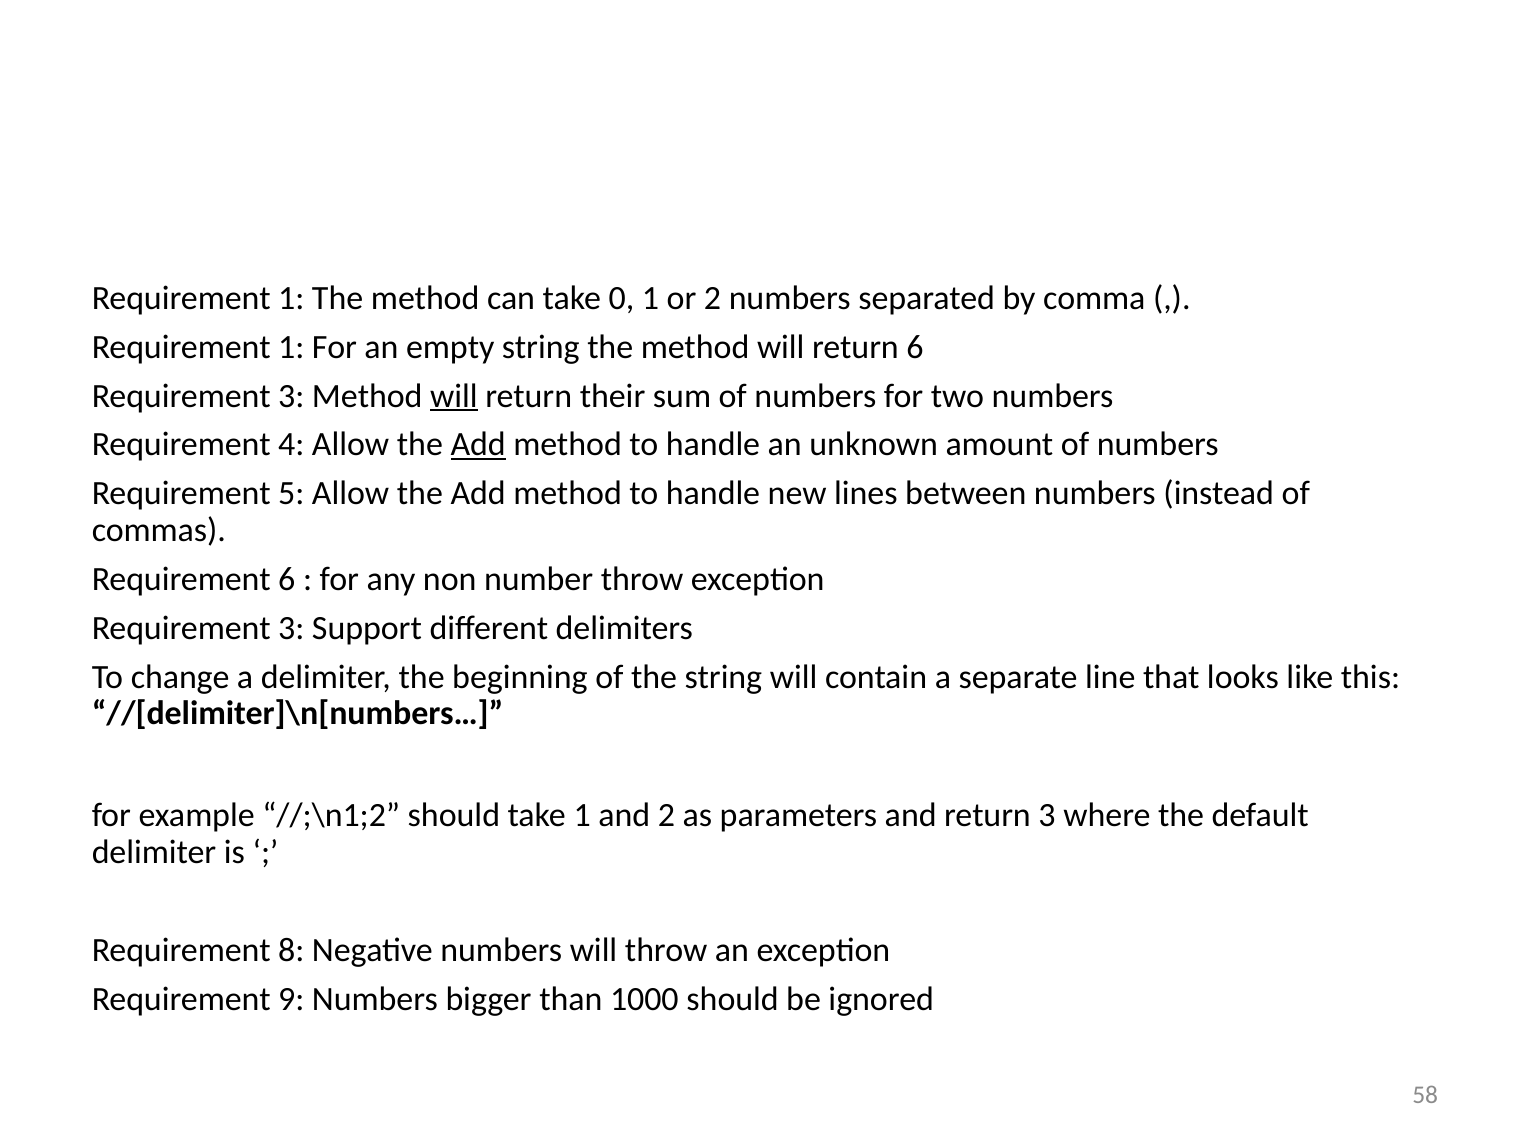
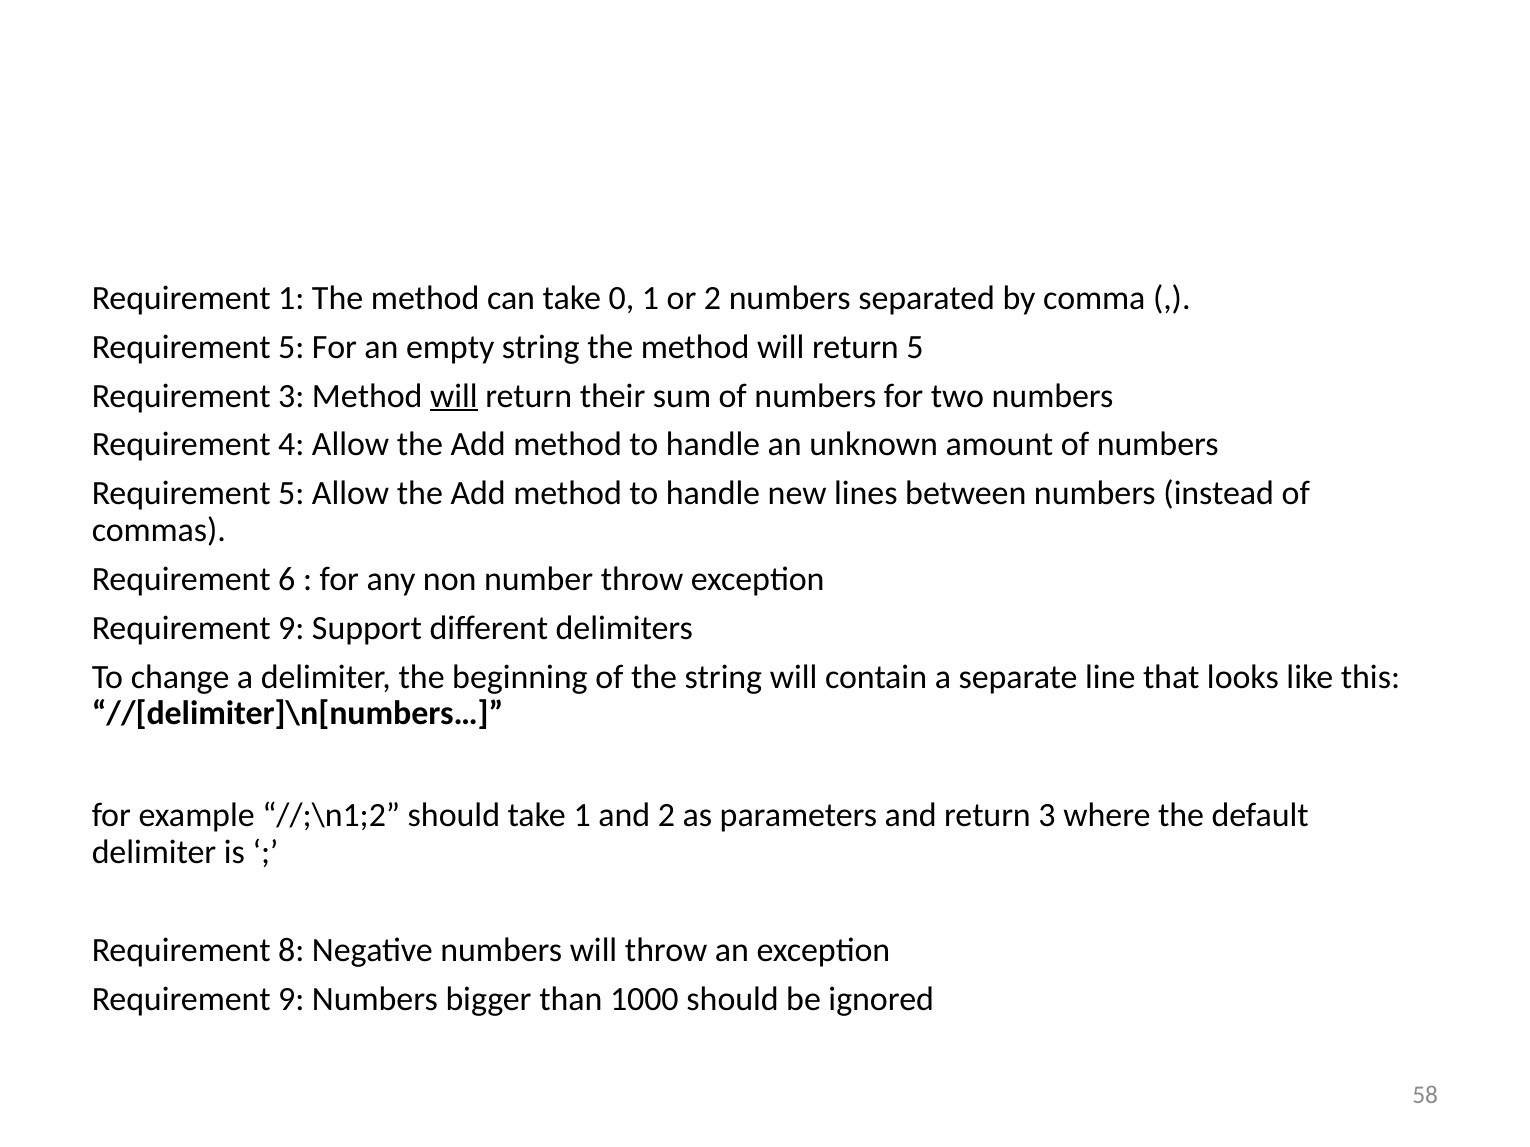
1 at (291, 347): 1 -> 5
return 6: 6 -> 5
Add at (478, 445) underline: present -> none
3 at (291, 628): 3 -> 9
